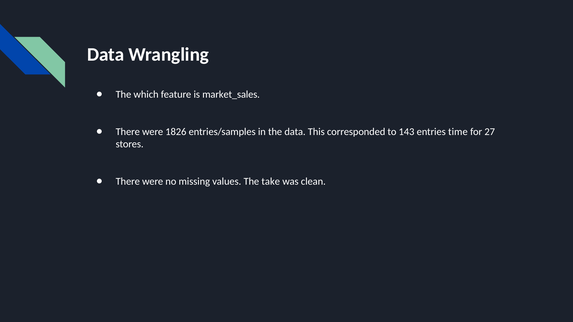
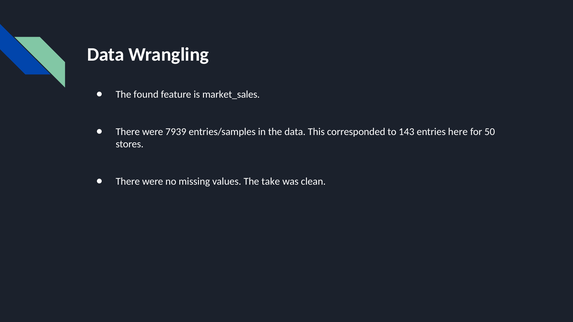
which: which -> found
1826: 1826 -> 7939
time: time -> here
27: 27 -> 50
